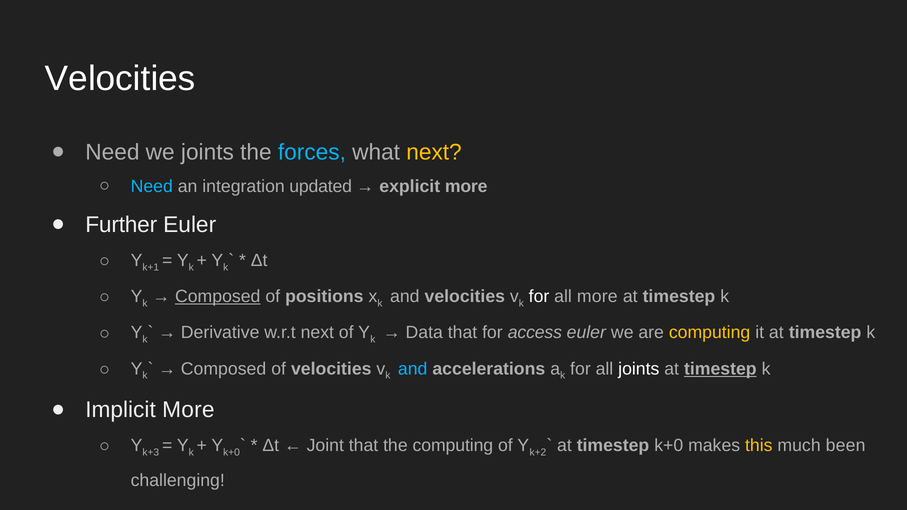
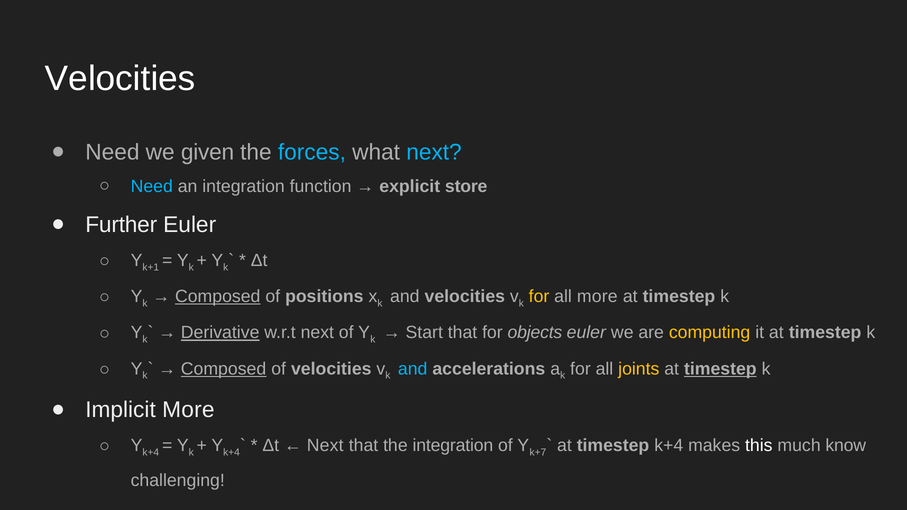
we joints: joints -> given
next at (434, 152) colour: yellow -> light blue
updated: updated -> function
explicit more: more -> store
for at (539, 297) colour: white -> yellow
Derivative underline: none -> present
Data: Data -> Start
access: access -> objects
Composed at (224, 369) underline: none -> present
joints at (639, 369) colour: white -> yellow
k+3 at (151, 453): k+3 -> k+4
k+0 at (232, 453): k+0 -> k+4
Joint at (325, 446): Joint -> Next
the computing: computing -> integration
k+2: k+2 -> k+7
timestep k+0: k+0 -> k+4
this colour: yellow -> white
been: been -> know
